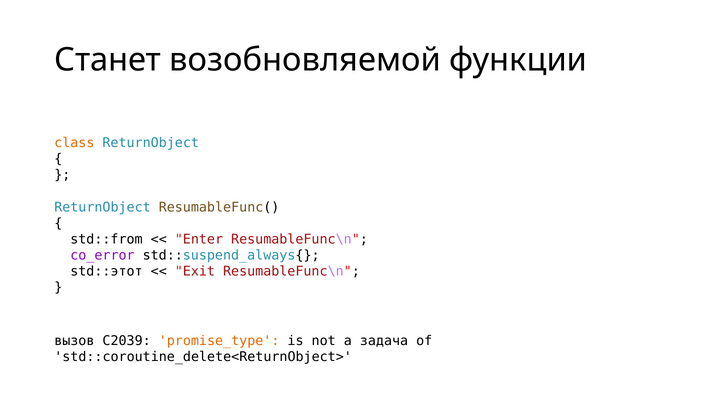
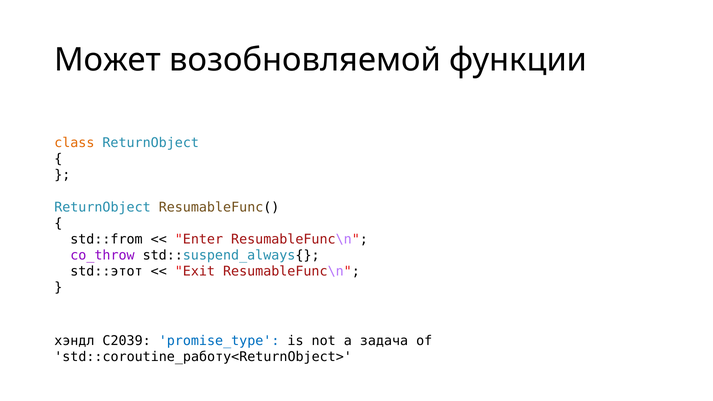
Станет: Станет -> Может
co_error: co_error -> co_throw
вызов: вызов -> хэндл
promise_type colour: orange -> blue
std::coroutine_delete<ReturnObject>: std::coroutine_delete<ReturnObject> -> std::coroutine_работу<ReturnObject>
